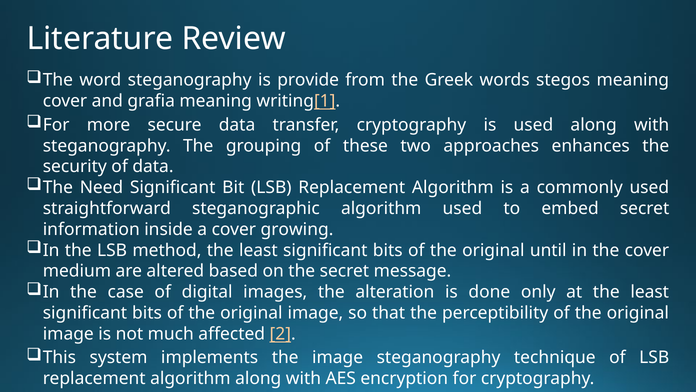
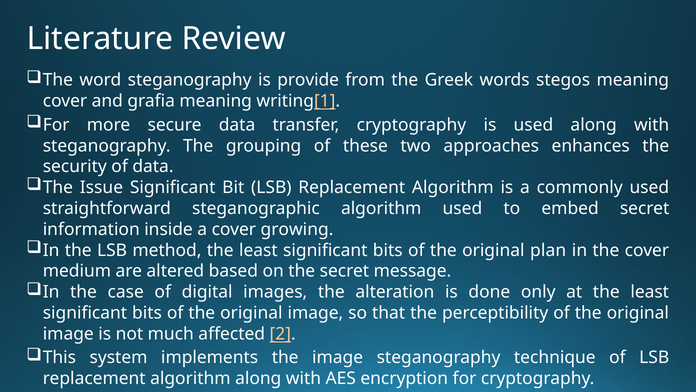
Need: Need -> Issue
until: until -> plan
